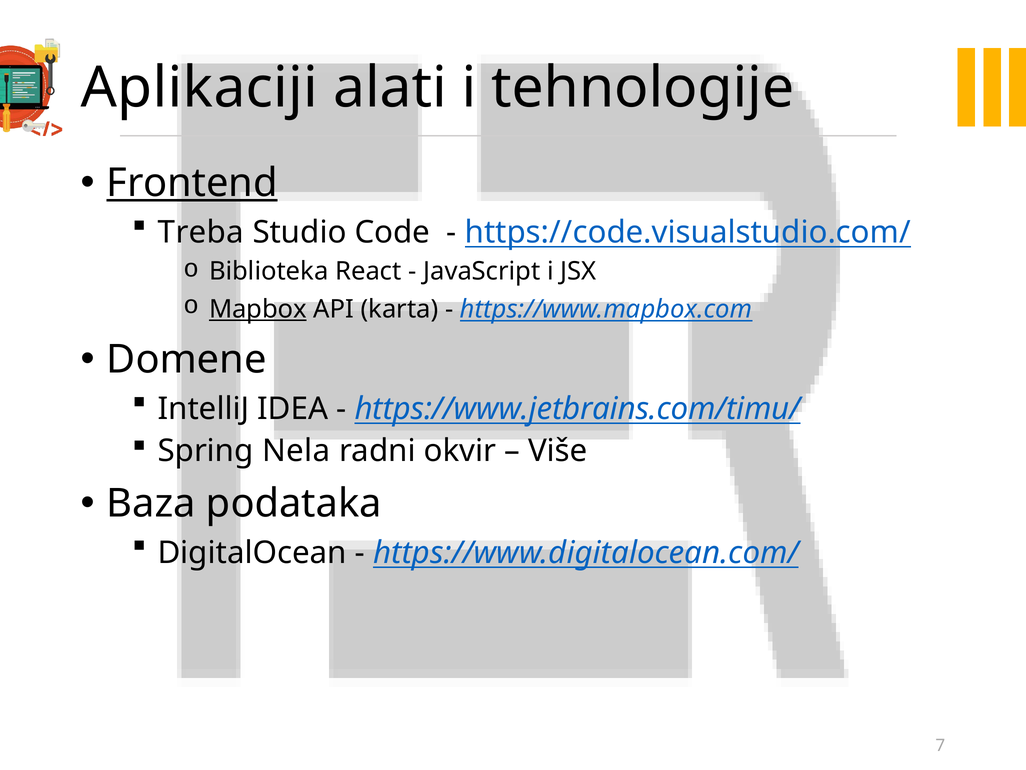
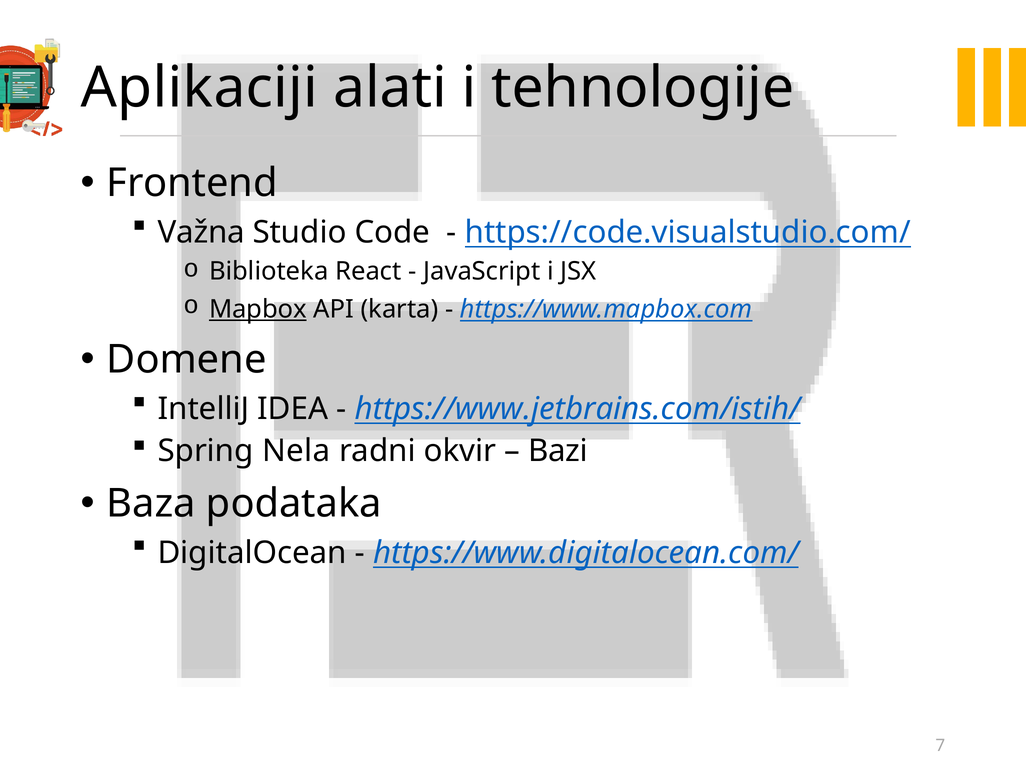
Frontend underline: present -> none
Treba: Treba -> Važna
https://www.jetbrains.com/timu/: https://www.jetbrains.com/timu/ -> https://www.jetbrains.com/istih/
Više: Više -> Bazi
